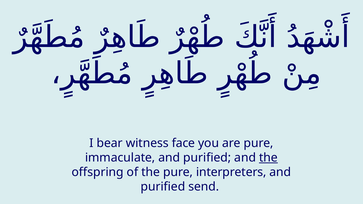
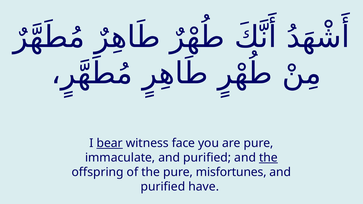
bear underline: none -> present
interpreters: interpreters -> misfortunes
send: send -> have
